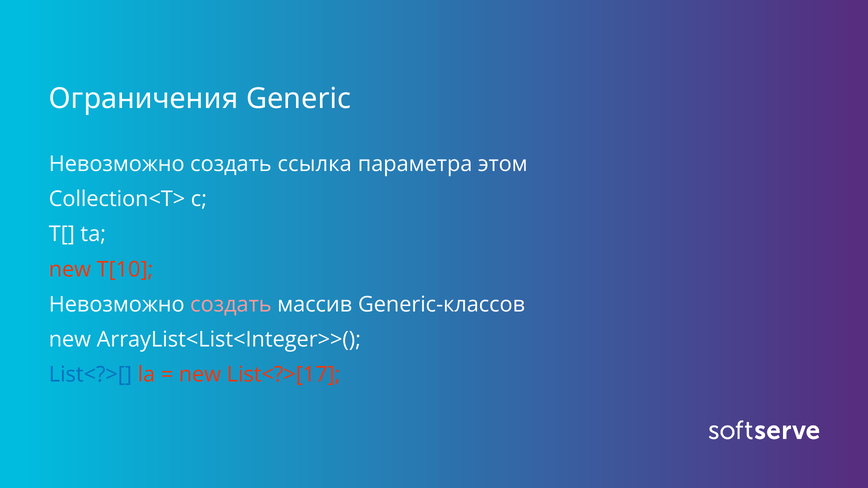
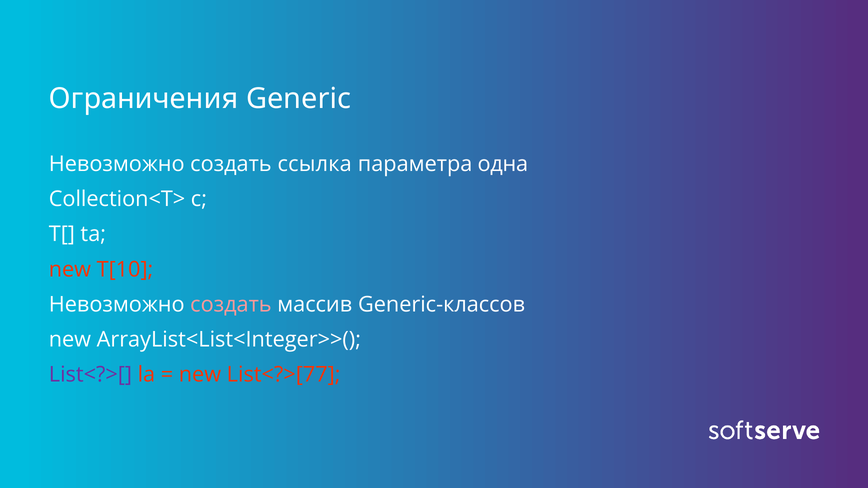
этом: этом -> одна
List<?>[ colour: blue -> purple
List<?>[17: List<?>[17 -> List<?>[77
